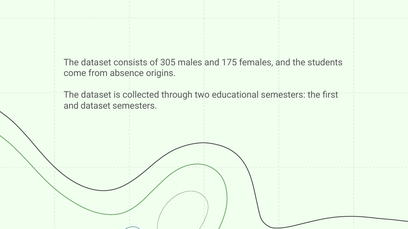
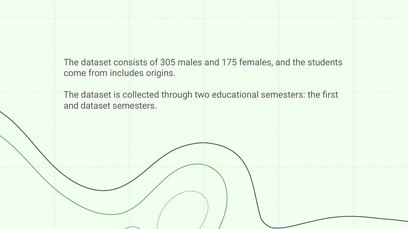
absence: absence -> includes
